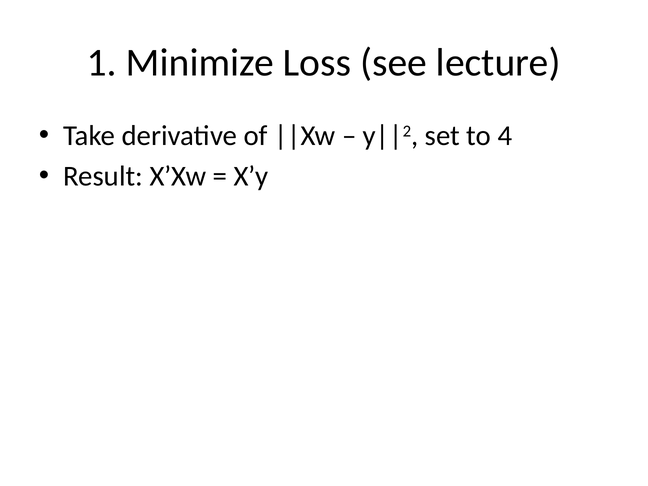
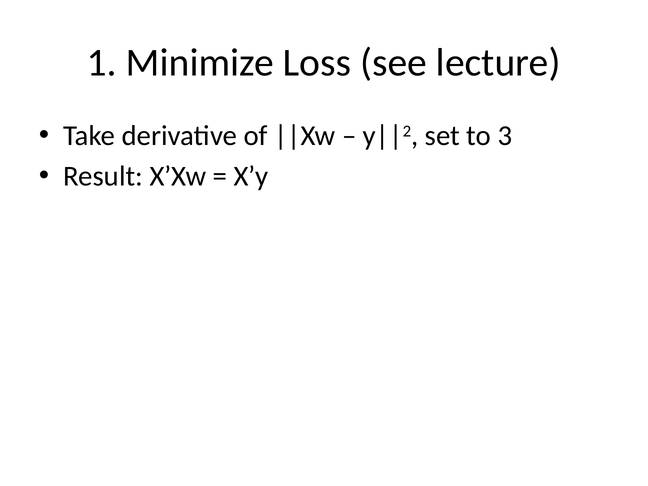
4: 4 -> 3
